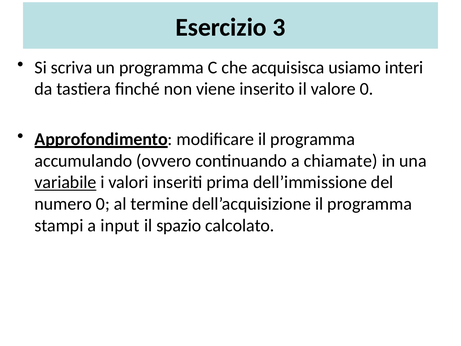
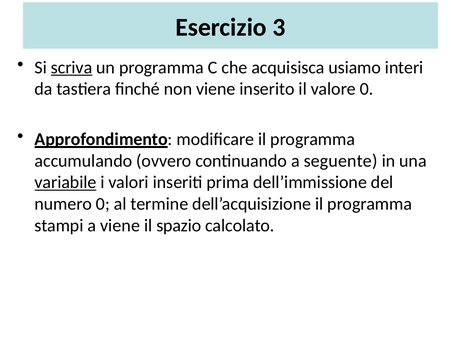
scriva underline: none -> present
chiamate: chiamate -> seguente
a input: input -> viene
